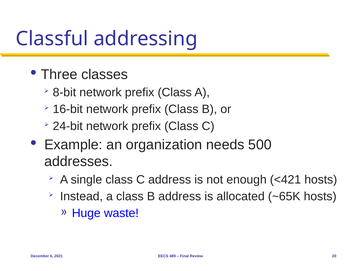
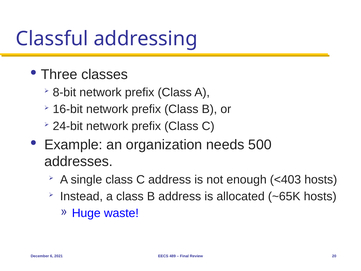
<421: <421 -> <403
